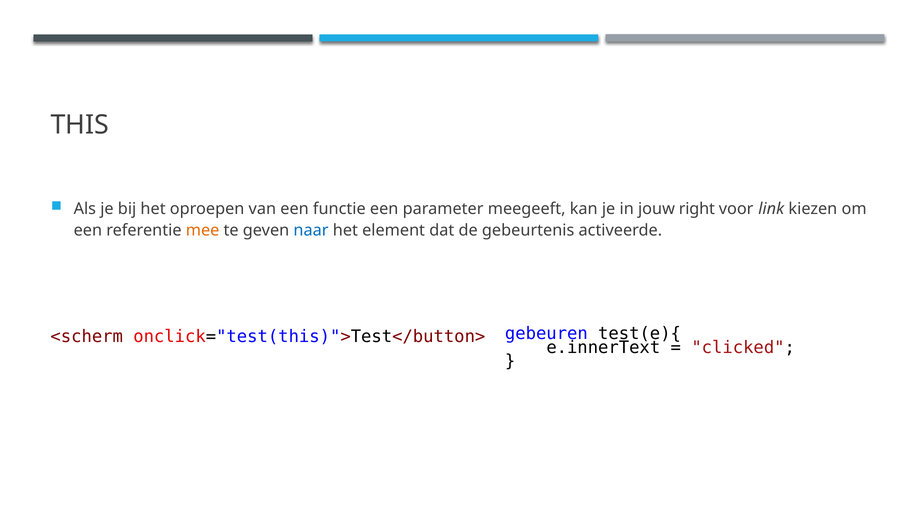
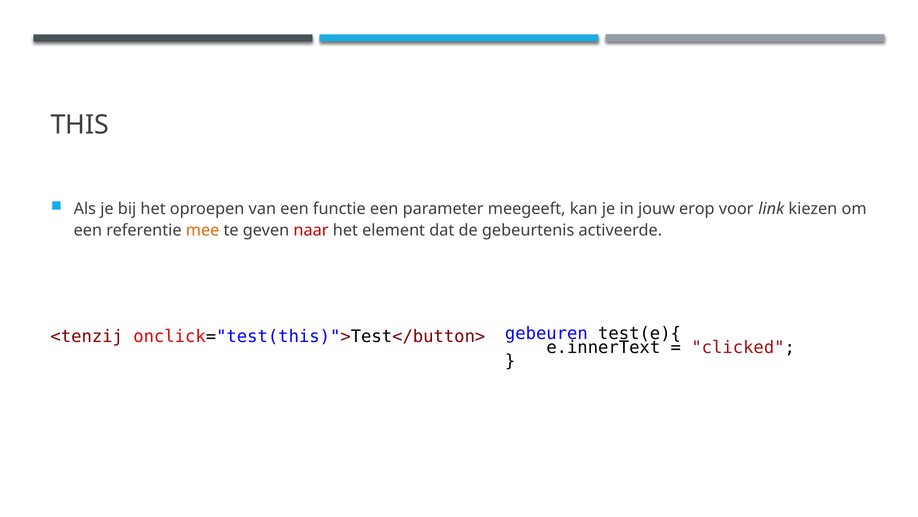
right: right -> erop
naar colour: blue -> red
<scherm: <scherm -> <tenzij
